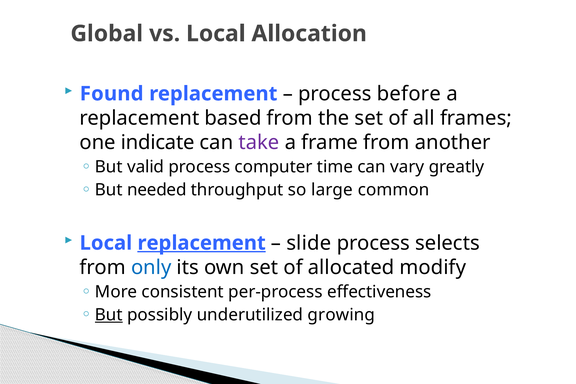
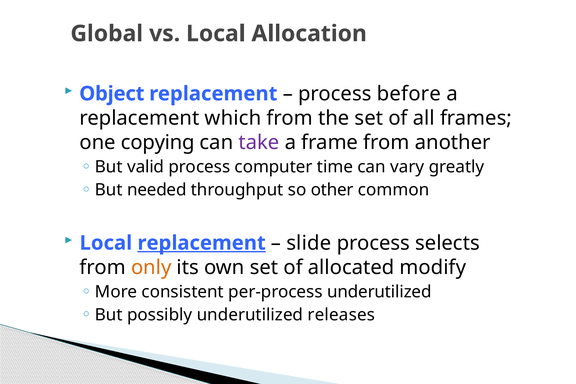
Found: Found -> Object
based: based -> which
indicate: indicate -> copying
large: large -> other
only colour: blue -> orange
per-process effectiveness: effectiveness -> underutilized
But at (109, 315) underline: present -> none
growing: growing -> releases
